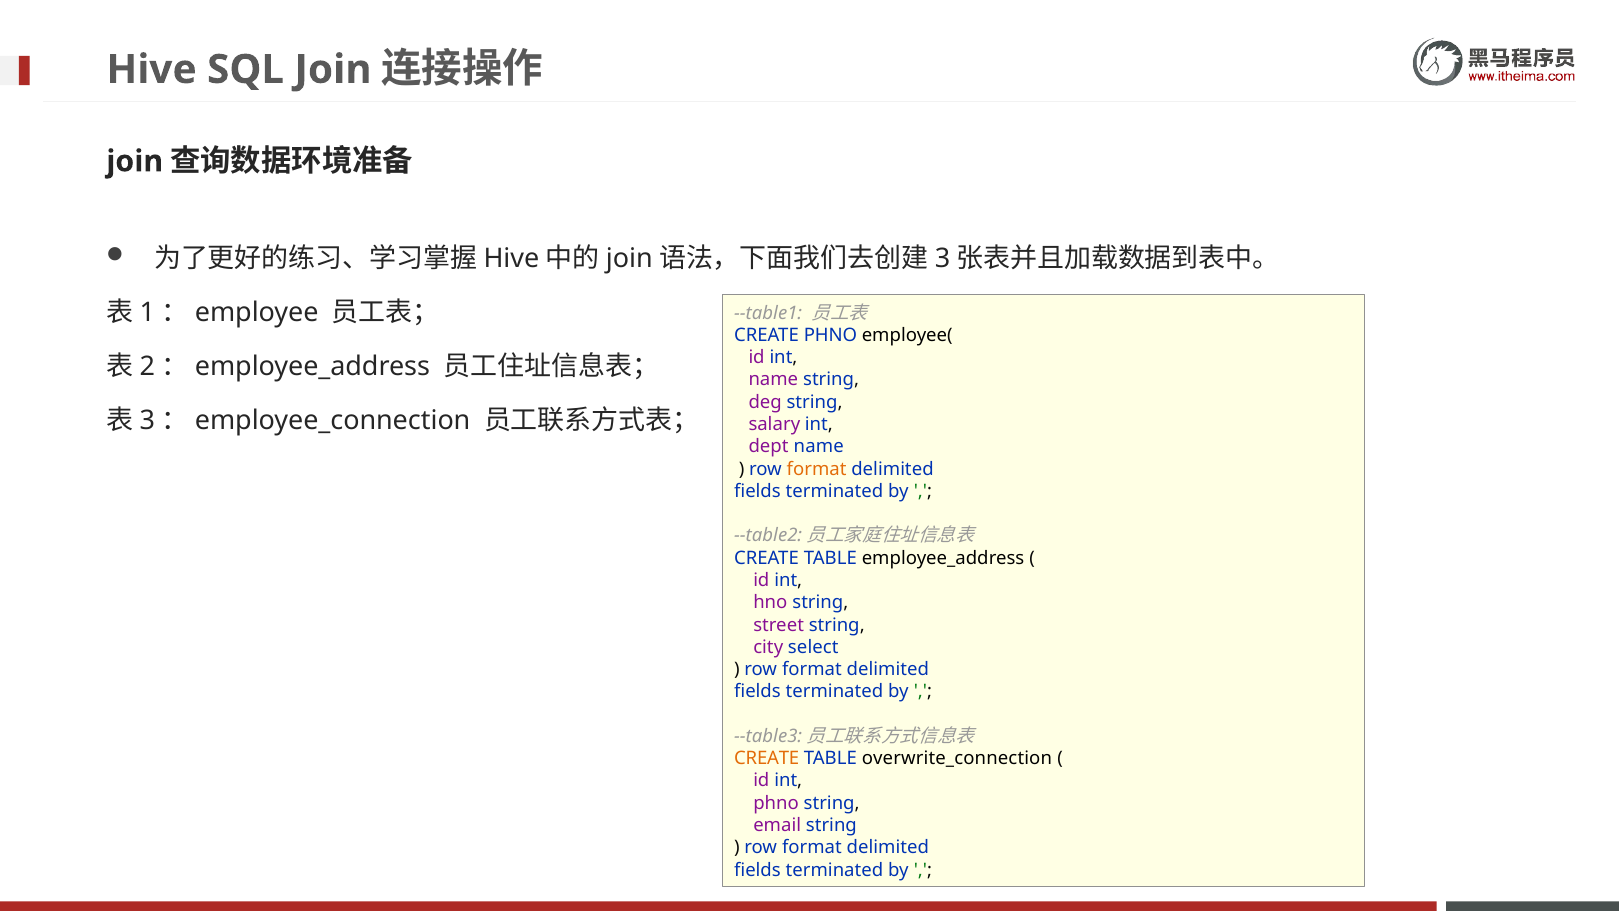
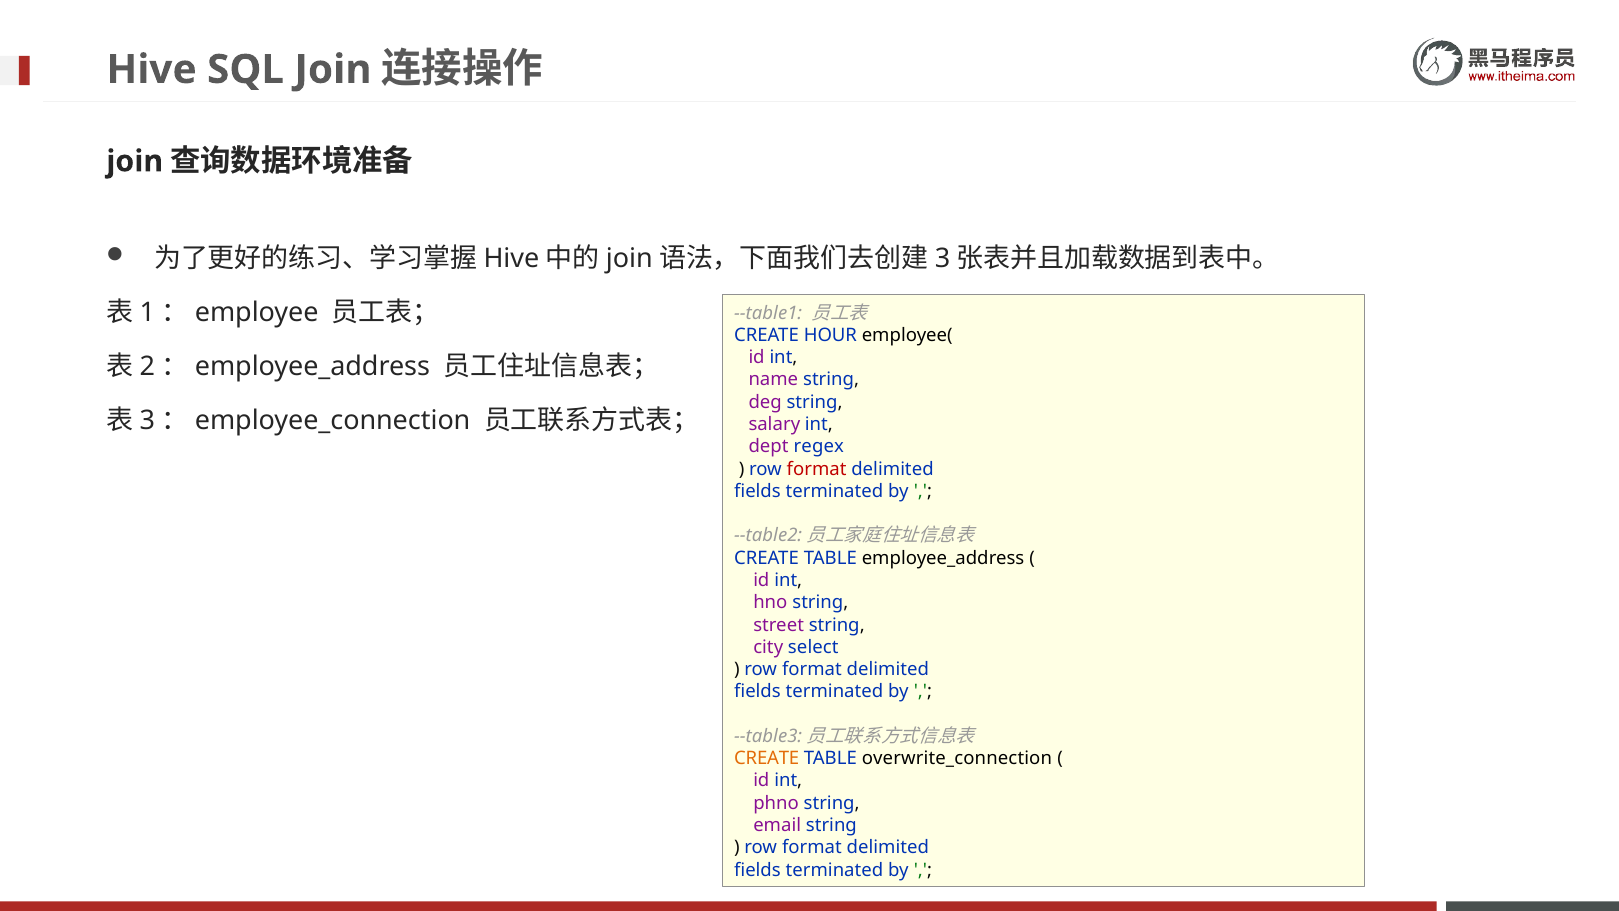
CREATE PHNO: PHNO -> HOUR
dept name: name -> regex
format at (817, 469) colour: orange -> red
